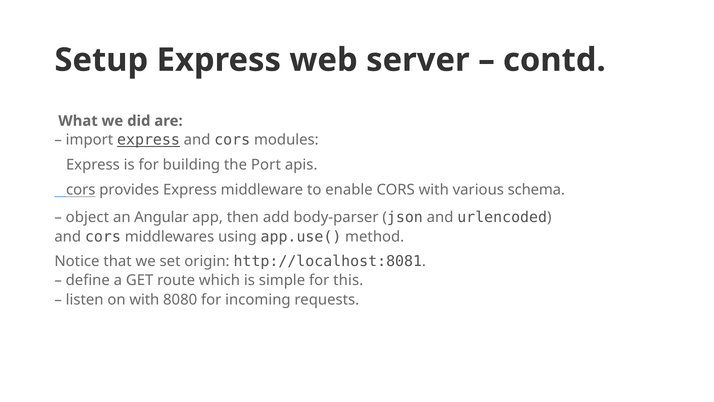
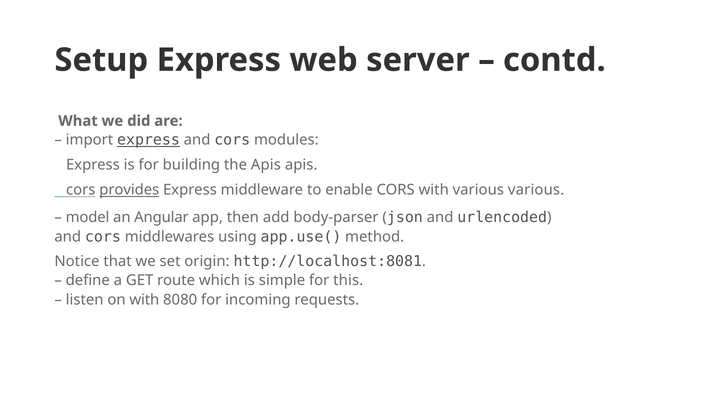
the Port: Port -> Apis
provides underline: none -> present
various schema: schema -> various
object: object -> model
